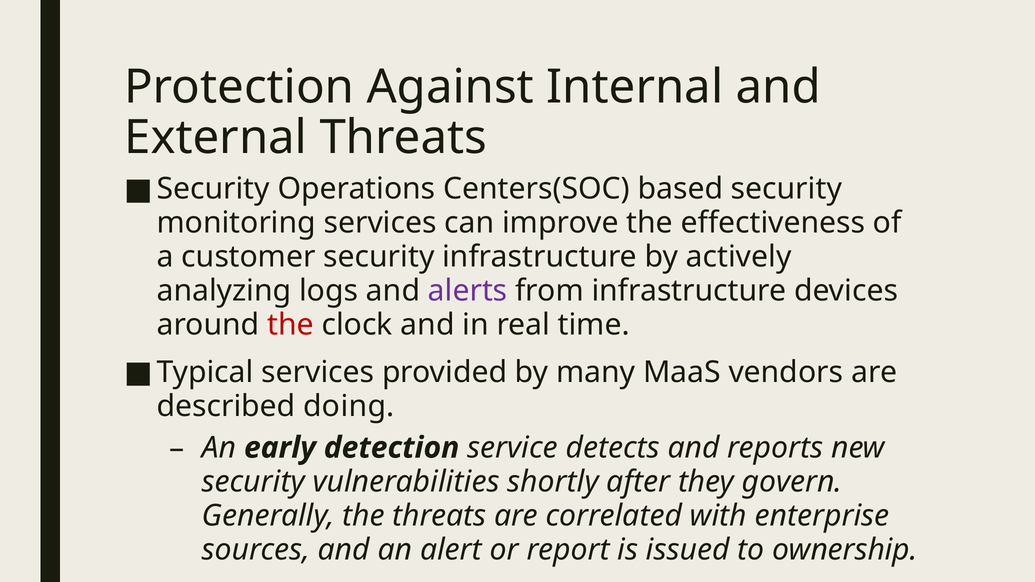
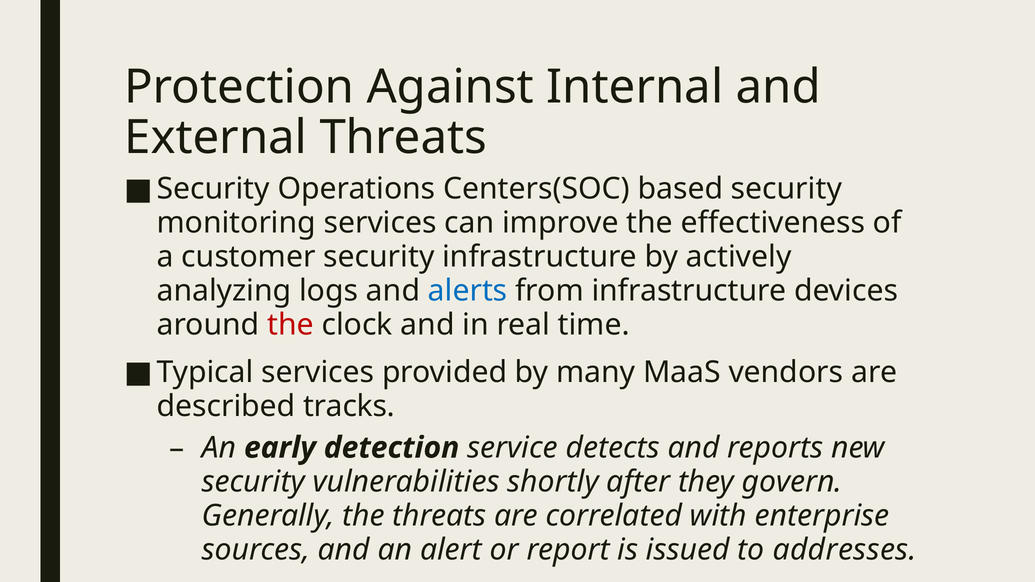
alerts colour: purple -> blue
doing: doing -> tracks
ownership: ownership -> addresses
